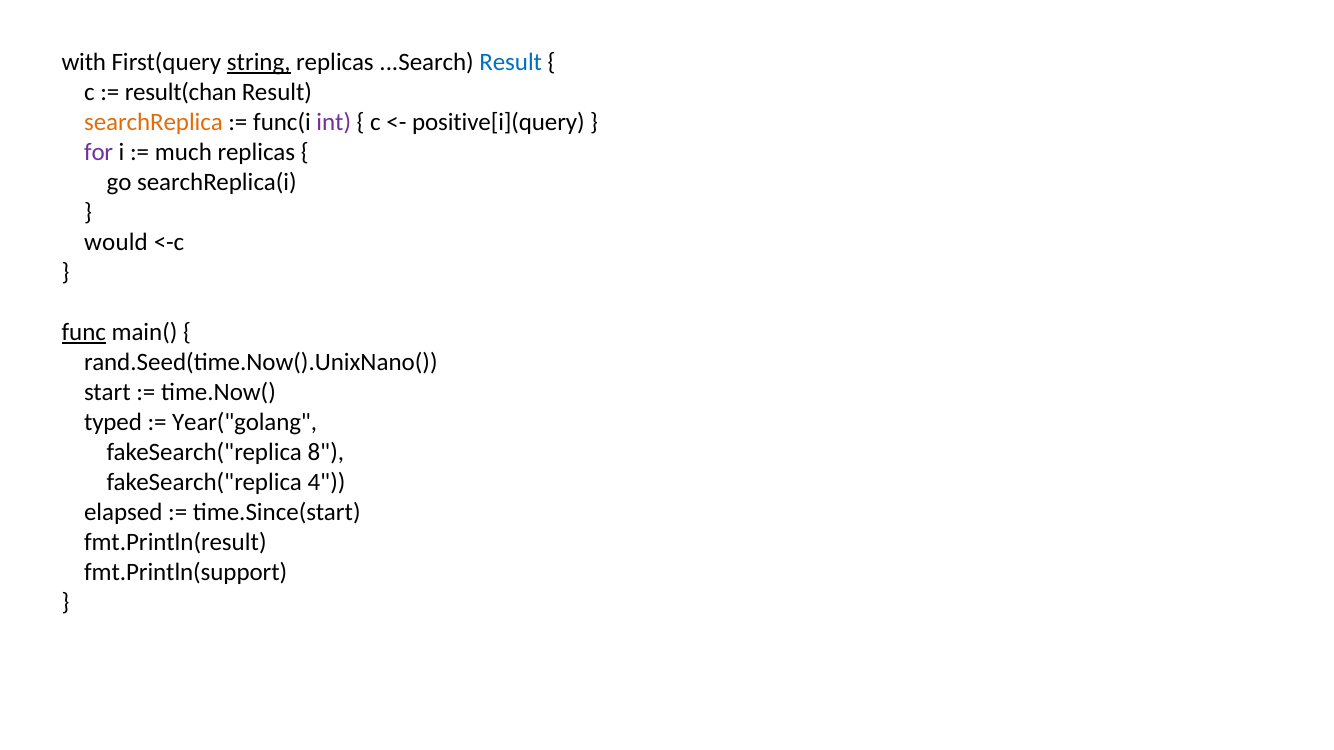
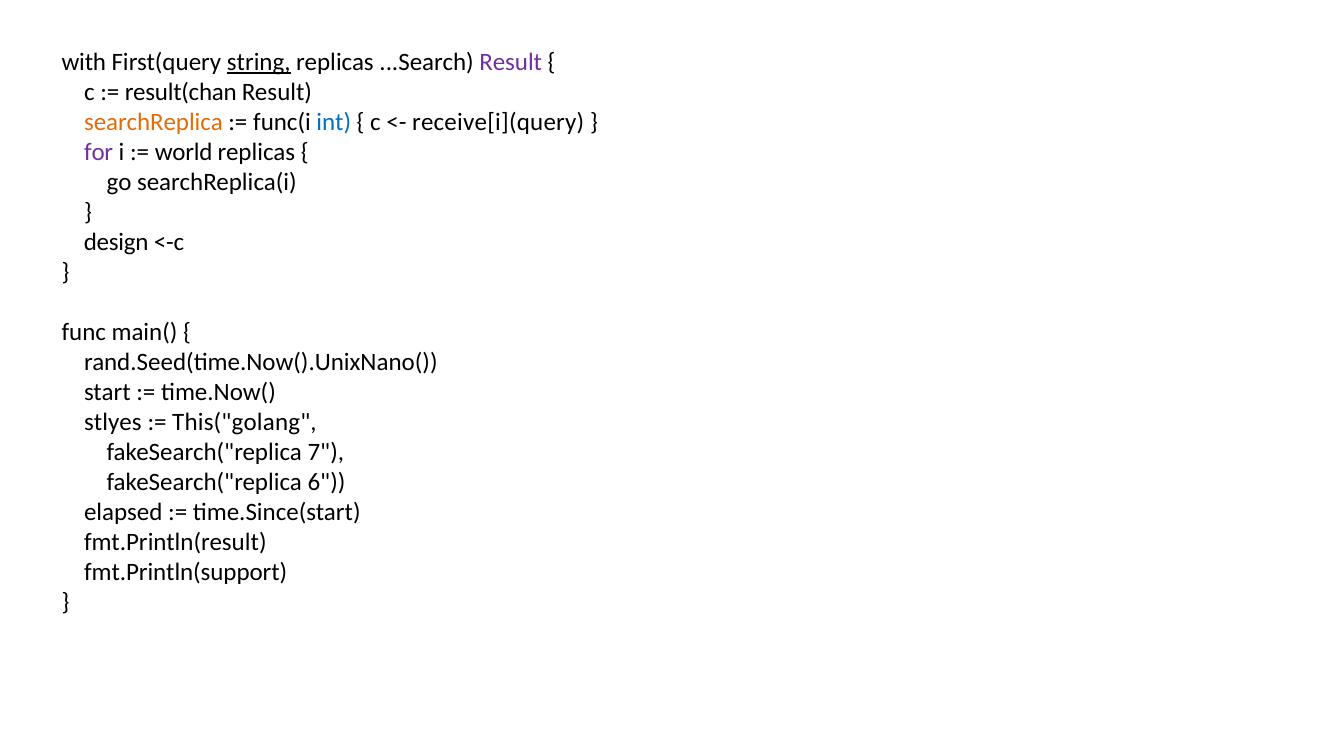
Result at (511, 62) colour: blue -> purple
int colour: purple -> blue
positive[i](query: positive[i](query -> receive[i](query
much: much -> world
would: would -> design
func underline: present -> none
typed: typed -> stlyes
Year("golang: Year("golang -> This("golang
8: 8 -> 7
4: 4 -> 6
